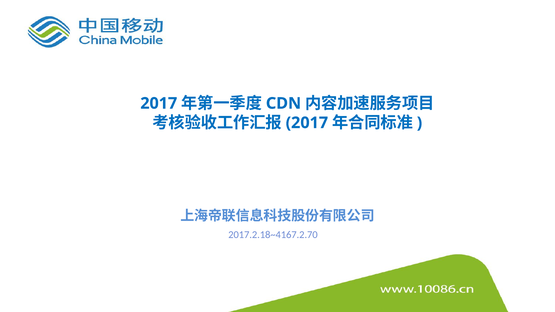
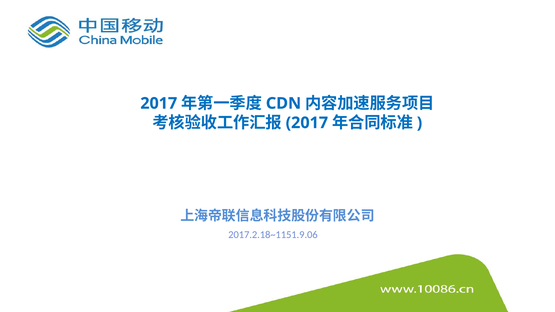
2017.2.18~4167.2.70: 2017.2.18~4167.2.70 -> 2017.2.18~1151.9.06
